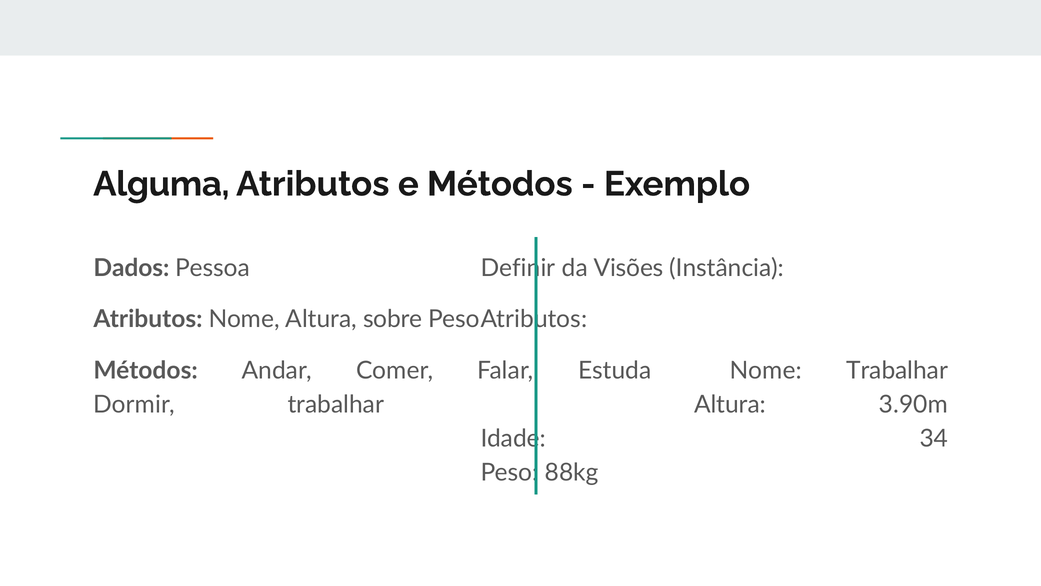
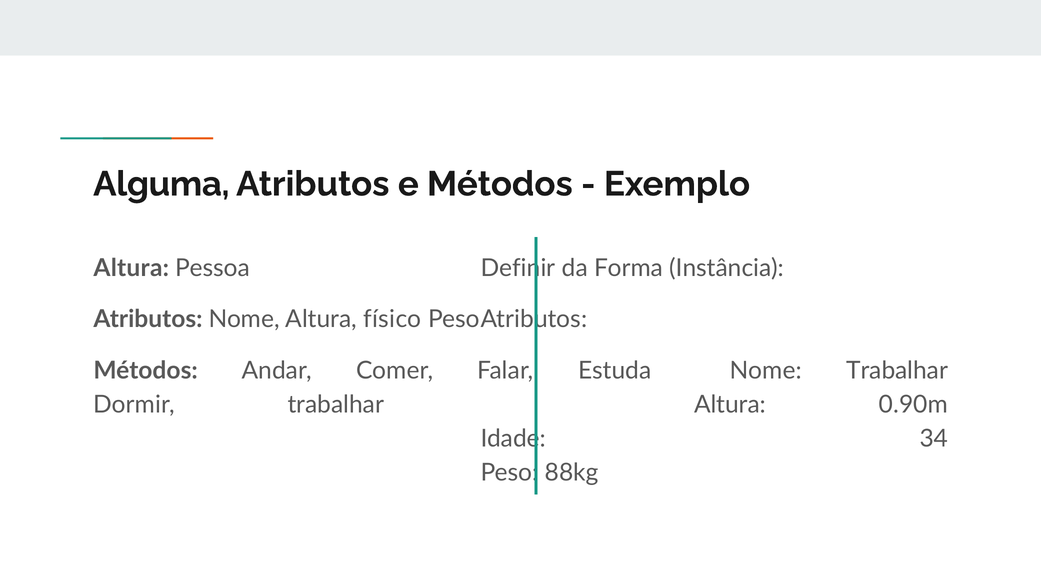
Dados at (131, 268): Dados -> Altura
Visões: Visões -> Forma
sobre: sobre -> físico
3.90m: 3.90m -> 0.90m
